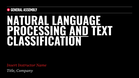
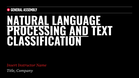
NATURAL underline: none -> present
